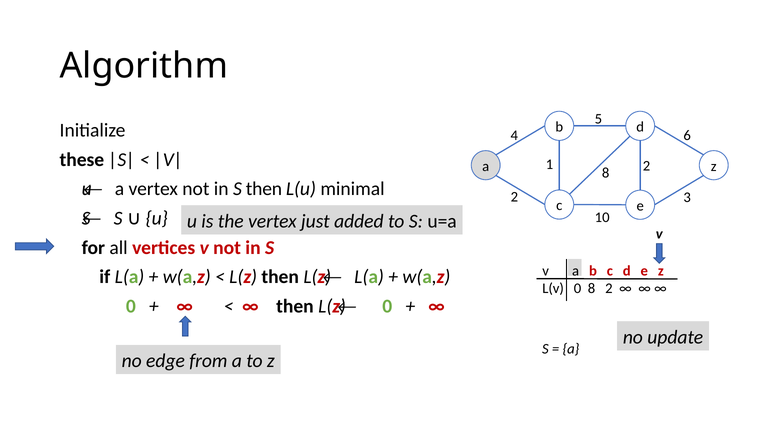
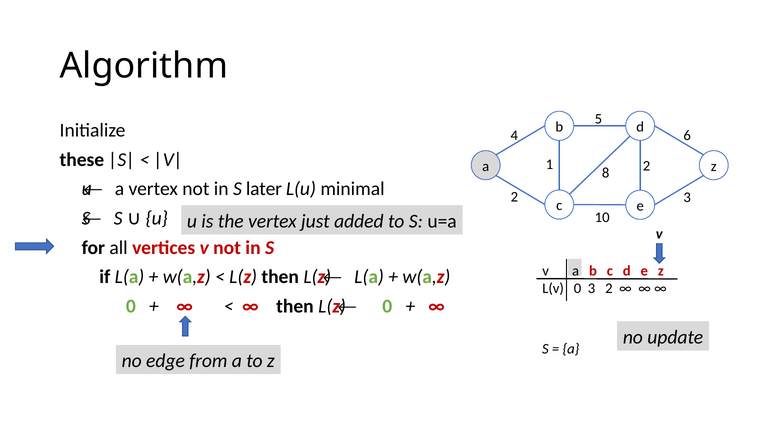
S then: then -> later
0 8: 8 -> 3
